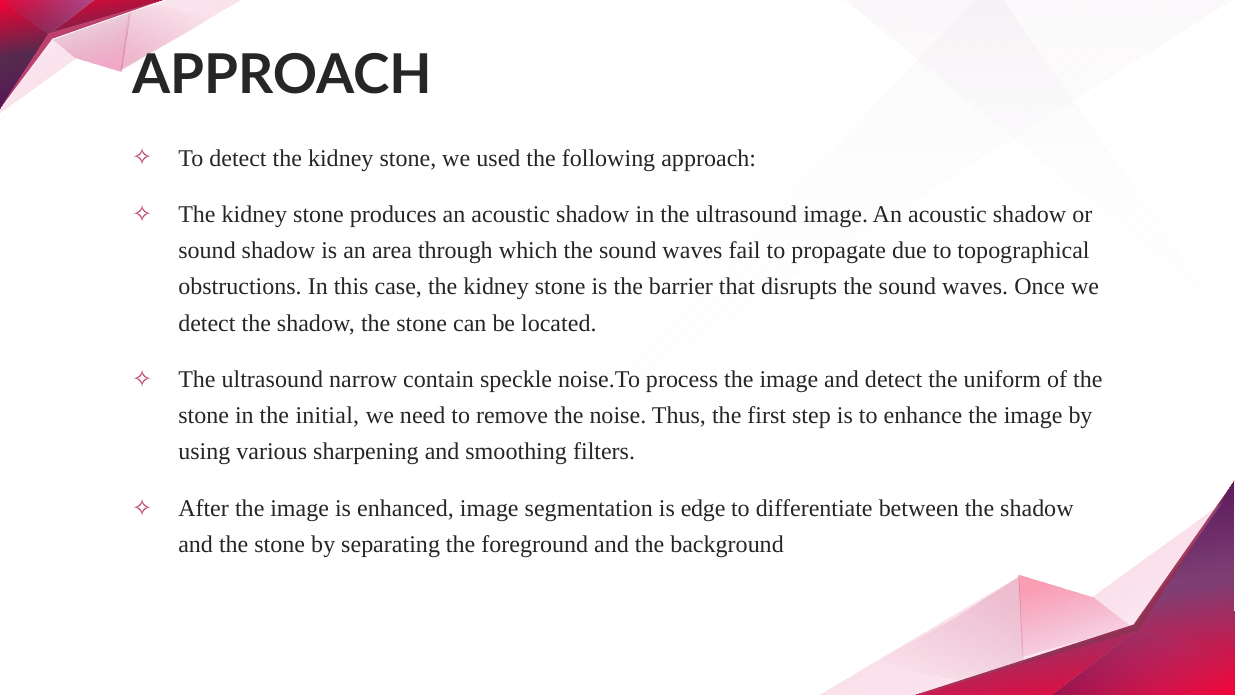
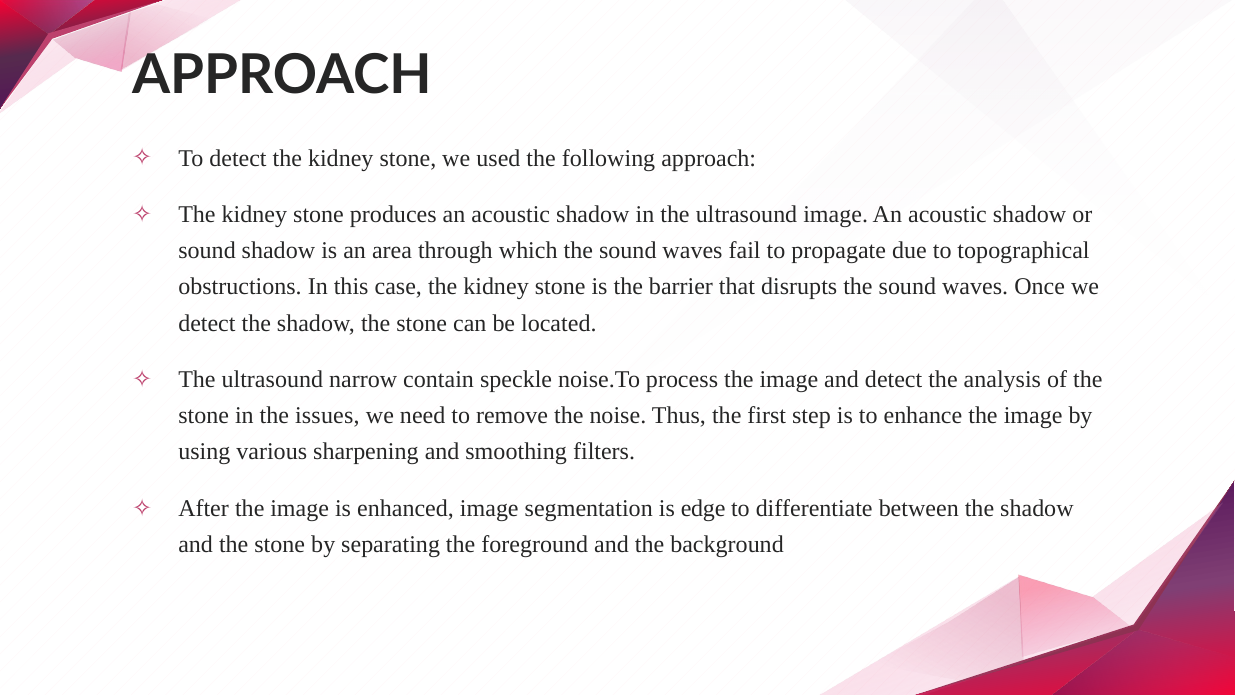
uniform: uniform -> analysis
initial: initial -> issues
